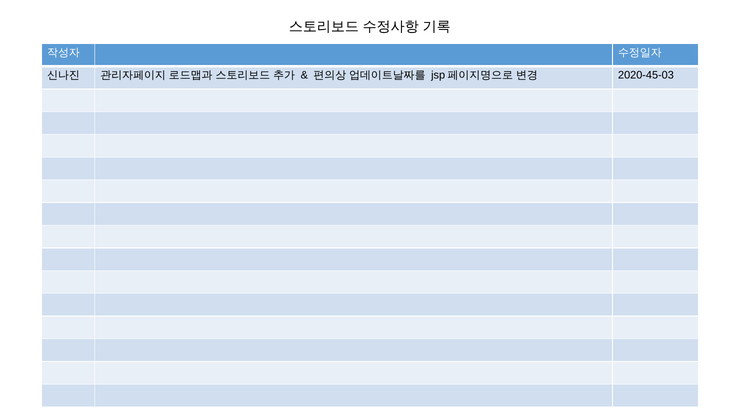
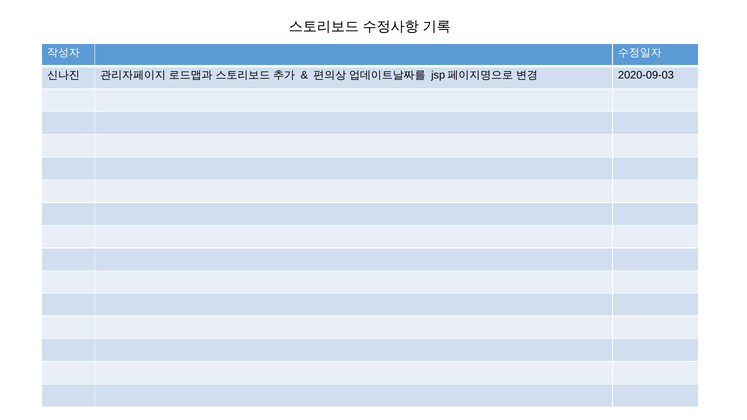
2020-45-03: 2020-45-03 -> 2020-09-03
